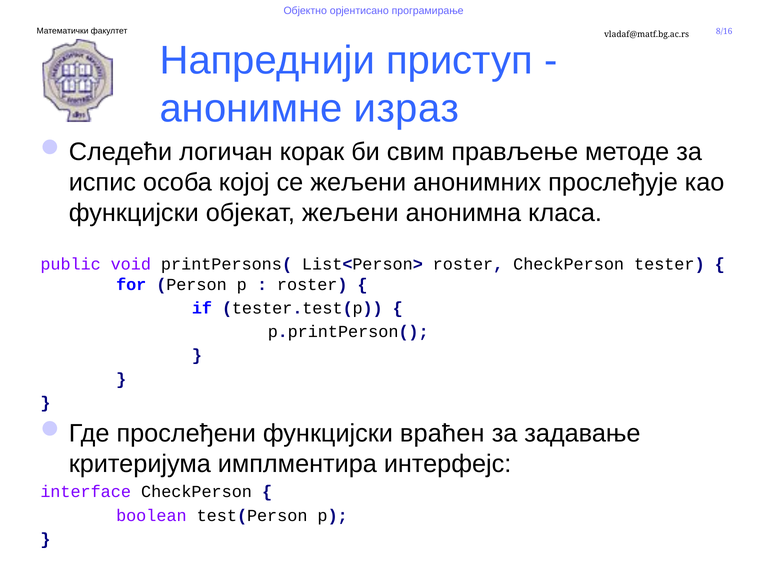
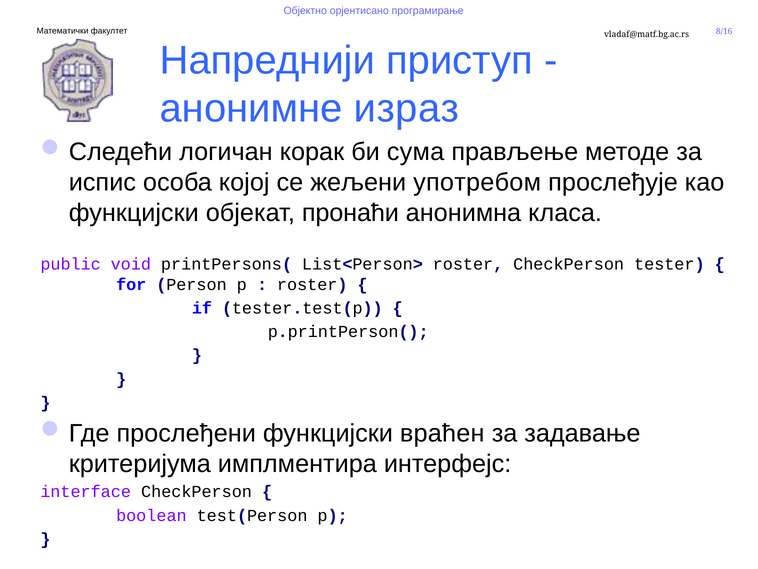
свим: свим -> сума
анонимних: анонимних -> употребом
објекат жељени: жељени -> пронаћи
